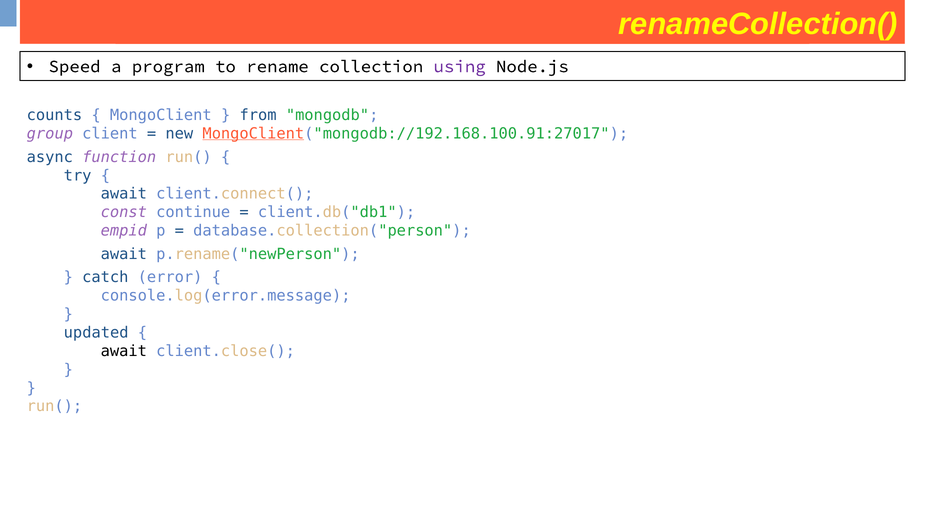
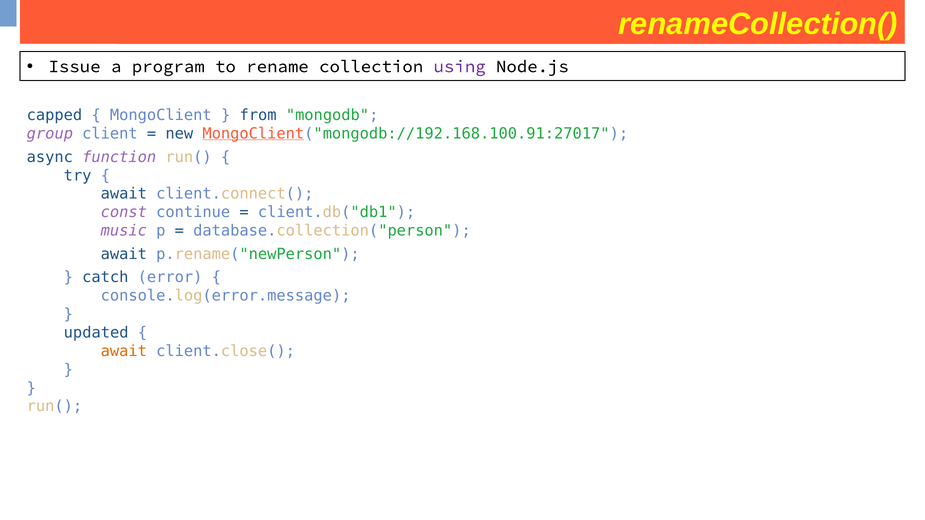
Speed: Speed -> Issue
counts: counts -> capped
empid: empid -> music
await at (124, 351) colour: black -> orange
